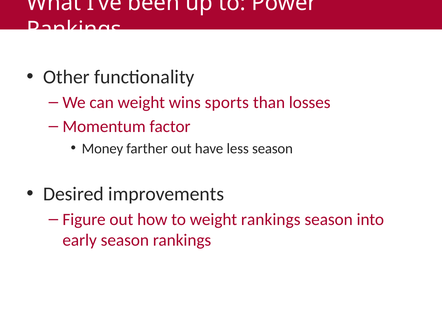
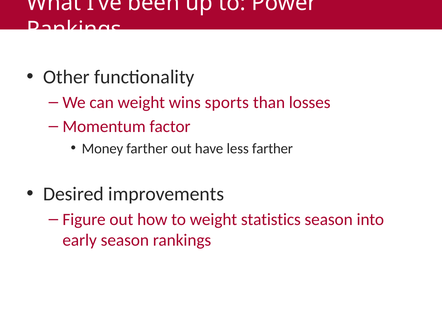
less season: season -> farther
weight rankings: rankings -> statistics
